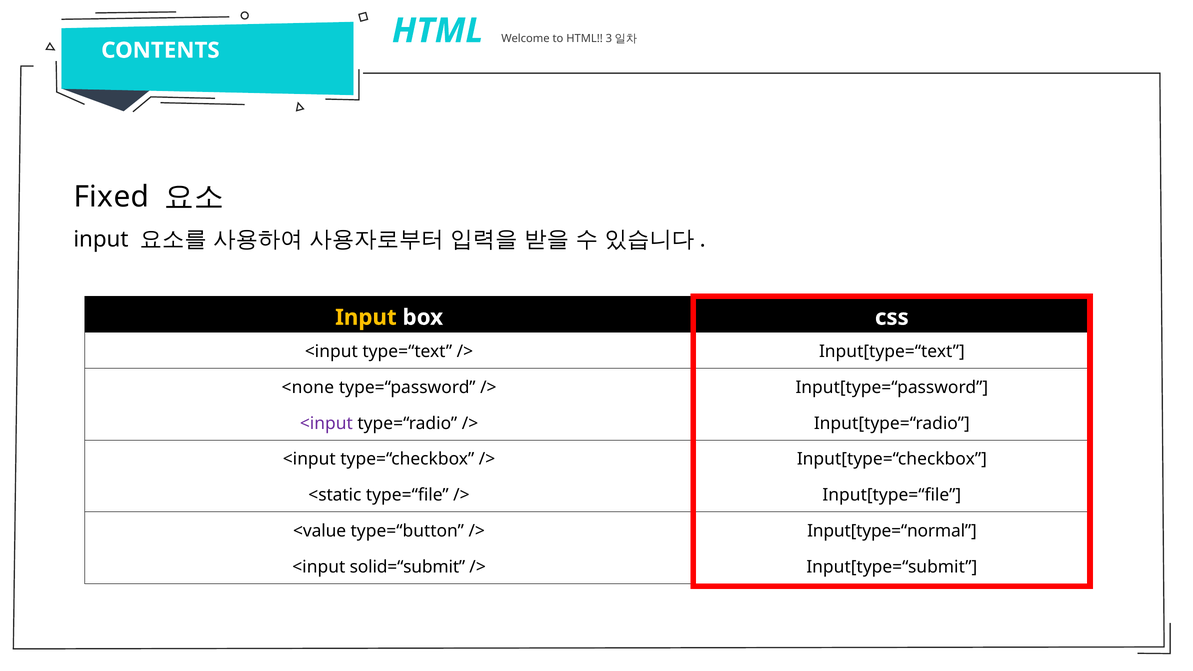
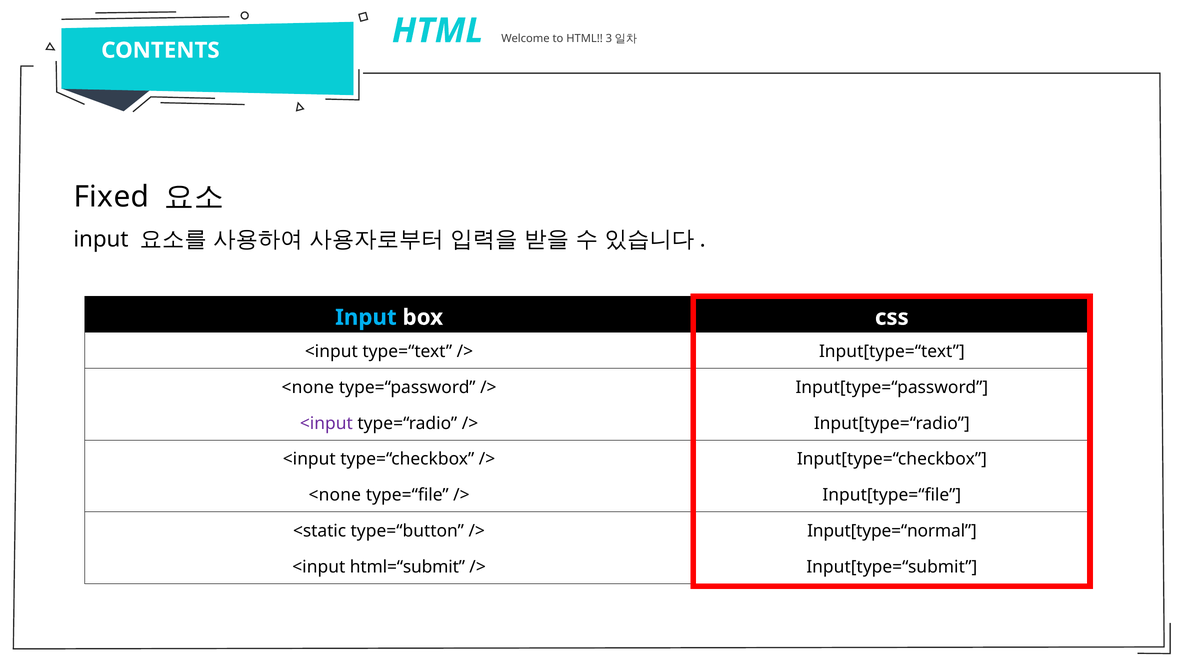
Input at (366, 317) colour: yellow -> light blue
<static at (335, 495): <static -> <none
<value: <value -> <static
solid=“submit: solid=“submit -> html=“submit
